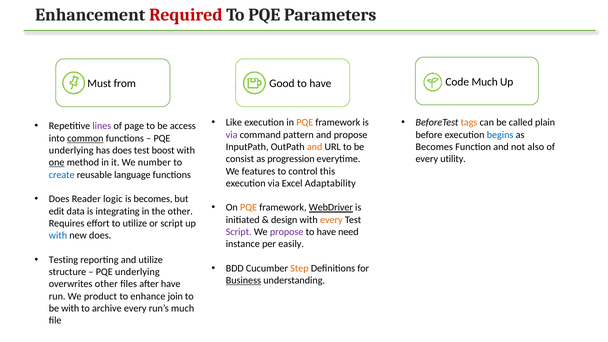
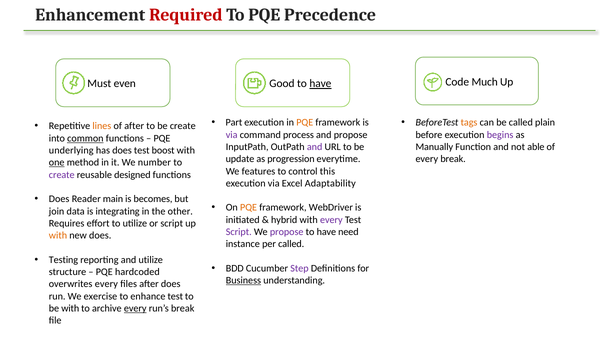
Parameters: Parameters -> Precedence
from: from -> even
have at (320, 84) underline: none -> present
Like: Like -> Part
lines colour: purple -> orange
of page: page -> after
be access: access -> create
pattern: pattern -> process
begins colour: blue -> purple
and at (315, 147) colour: orange -> purple
Becomes at (434, 147): Becomes -> Manually
also: also -> able
consist: consist -> update
every utility: utility -> break
create at (62, 175) colour: blue -> purple
language: language -> designed
logic: logic -> main
WebDriver underline: present -> none
edit: edit -> join
design: design -> hybrid
every at (331, 220) colour: orange -> purple
with at (58, 235) colour: blue -> orange
per easily: easily -> called
Step colour: orange -> purple
underlying at (137, 272): underlying -> hardcoded
overwrites other: other -> every
after have: have -> does
product: product -> exercise
enhance join: join -> test
every at (135, 308) underline: none -> present
run’s much: much -> break
